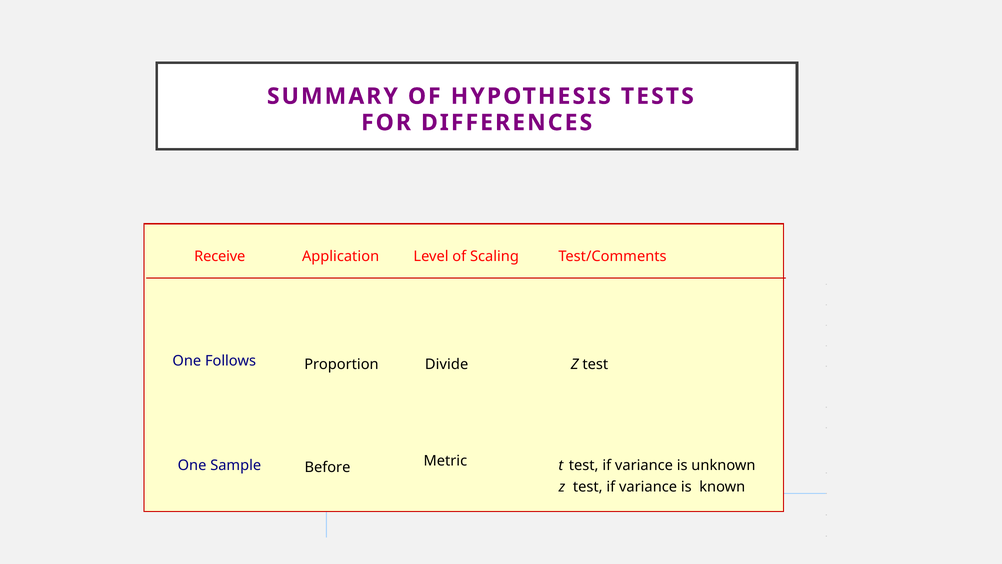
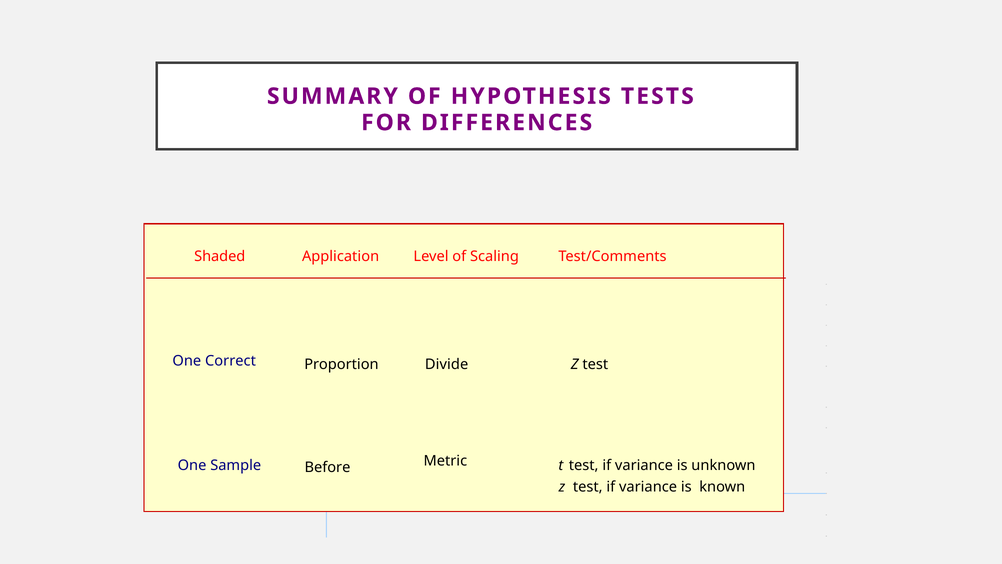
Receive: Receive -> Shaded
Follows: Follows -> Correct
